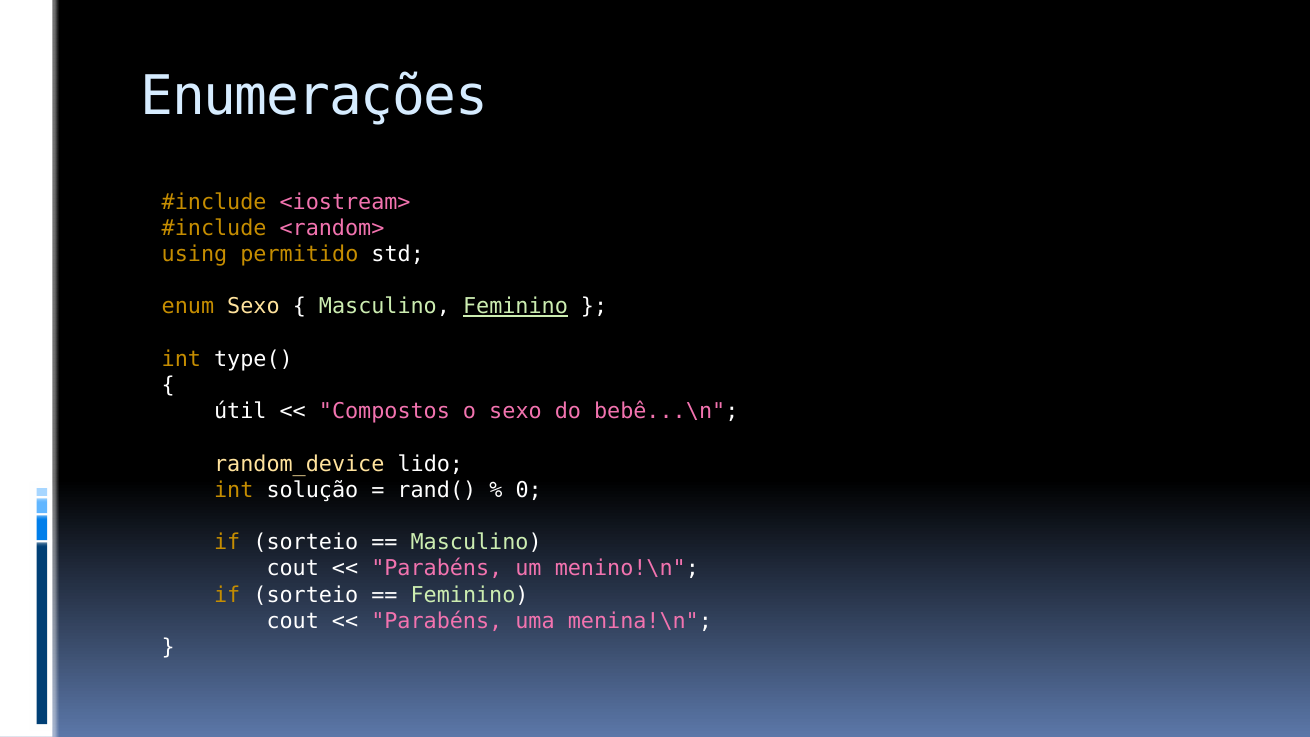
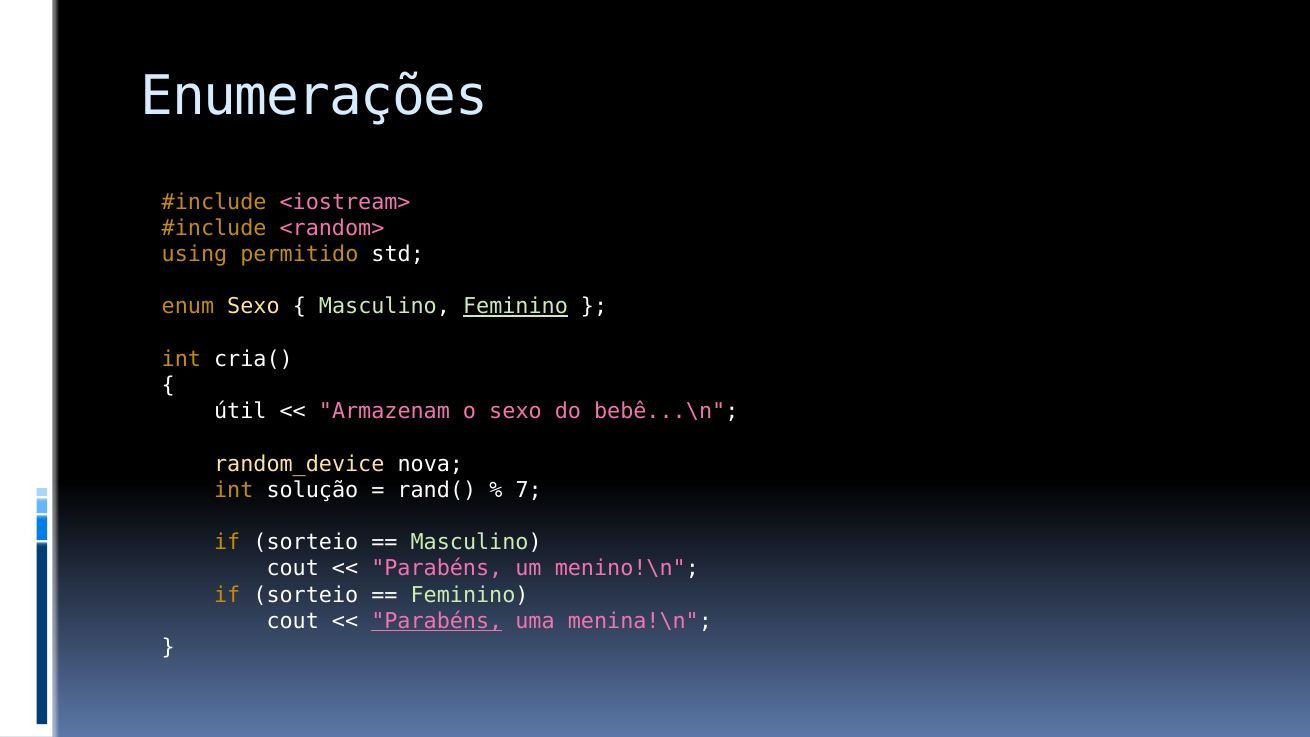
type(: type( -> cria(
Compostos: Compostos -> Armazenam
lido: lido -> nova
0: 0 -> 7
Parabéns at (437, 621) underline: none -> present
